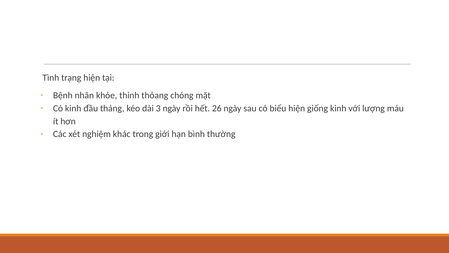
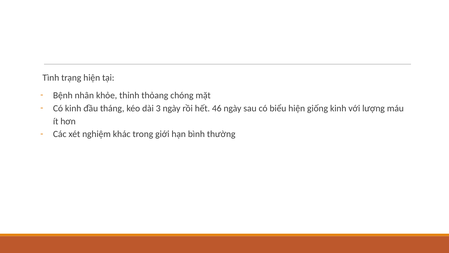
26: 26 -> 46
